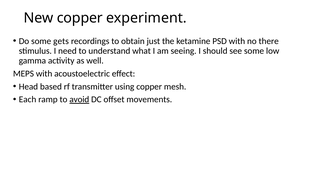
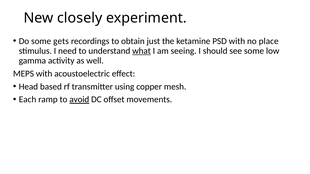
New copper: copper -> closely
there: there -> place
what underline: none -> present
